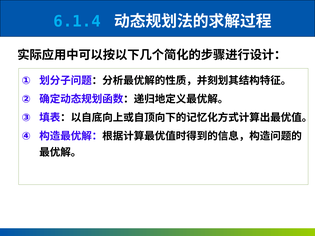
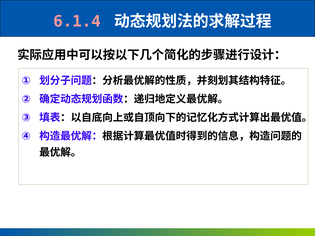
6.1.4 colour: light blue -> pink
